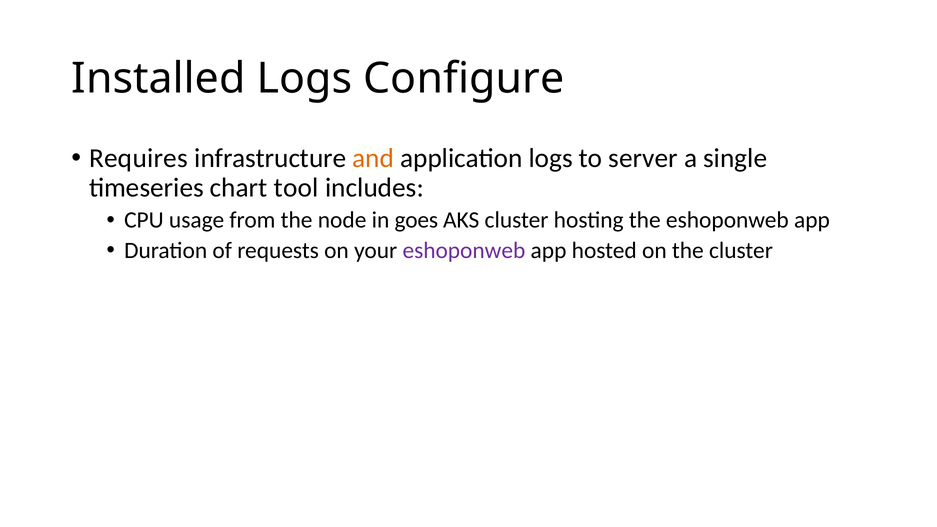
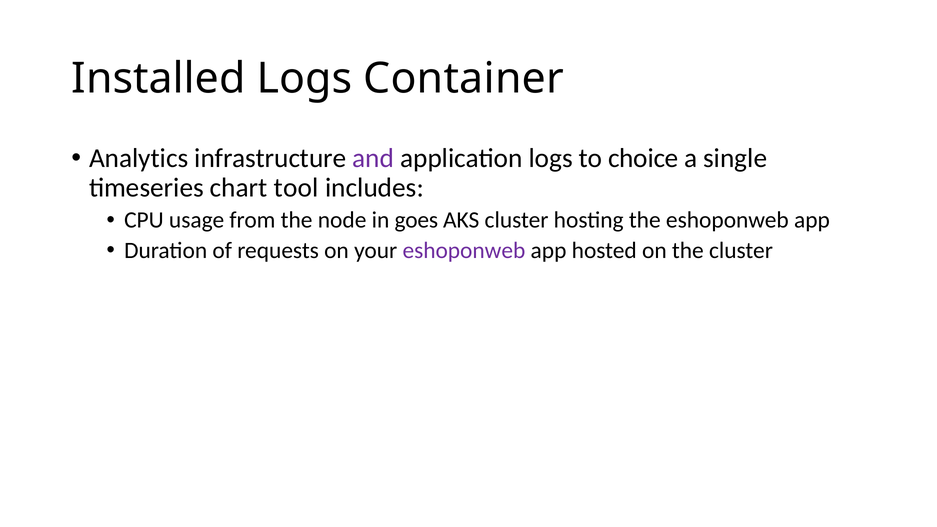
Configure: Configure -> Container
Requires: Requires -> Analytics
and colour: orange -> purple
server: server -> choice
